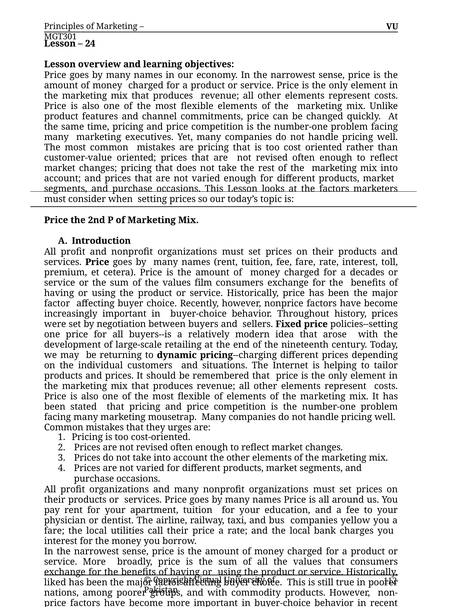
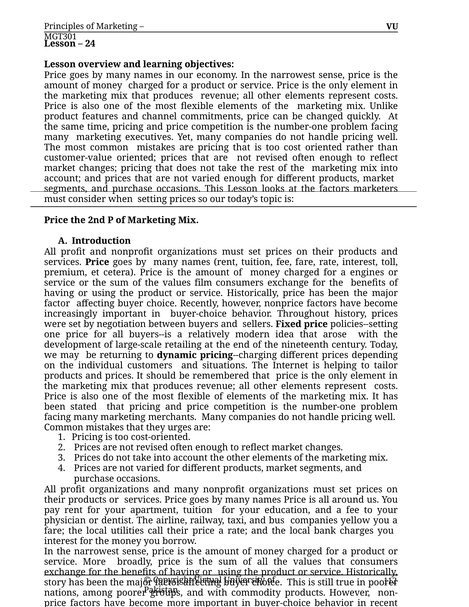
a decades: decades -> engines
mousetrap: mousetrap -> merchants
liked: liked -> story
